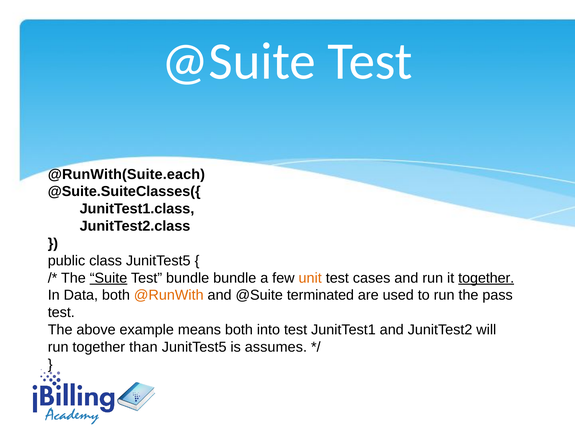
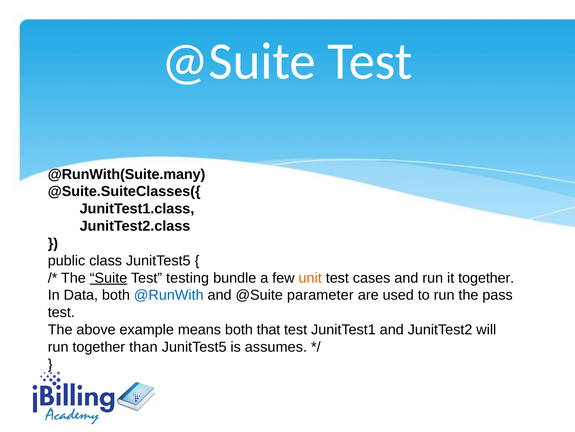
@RunWith(Suite.each: @RunWith(Suite.each -> @RunWith(Suite.many
Test bundle: bundle -> testing
together at (486, 277) underline: present -> none
@RunWith colour: orange -> blue
terminated: terminated -> parameter
into: into -> that
